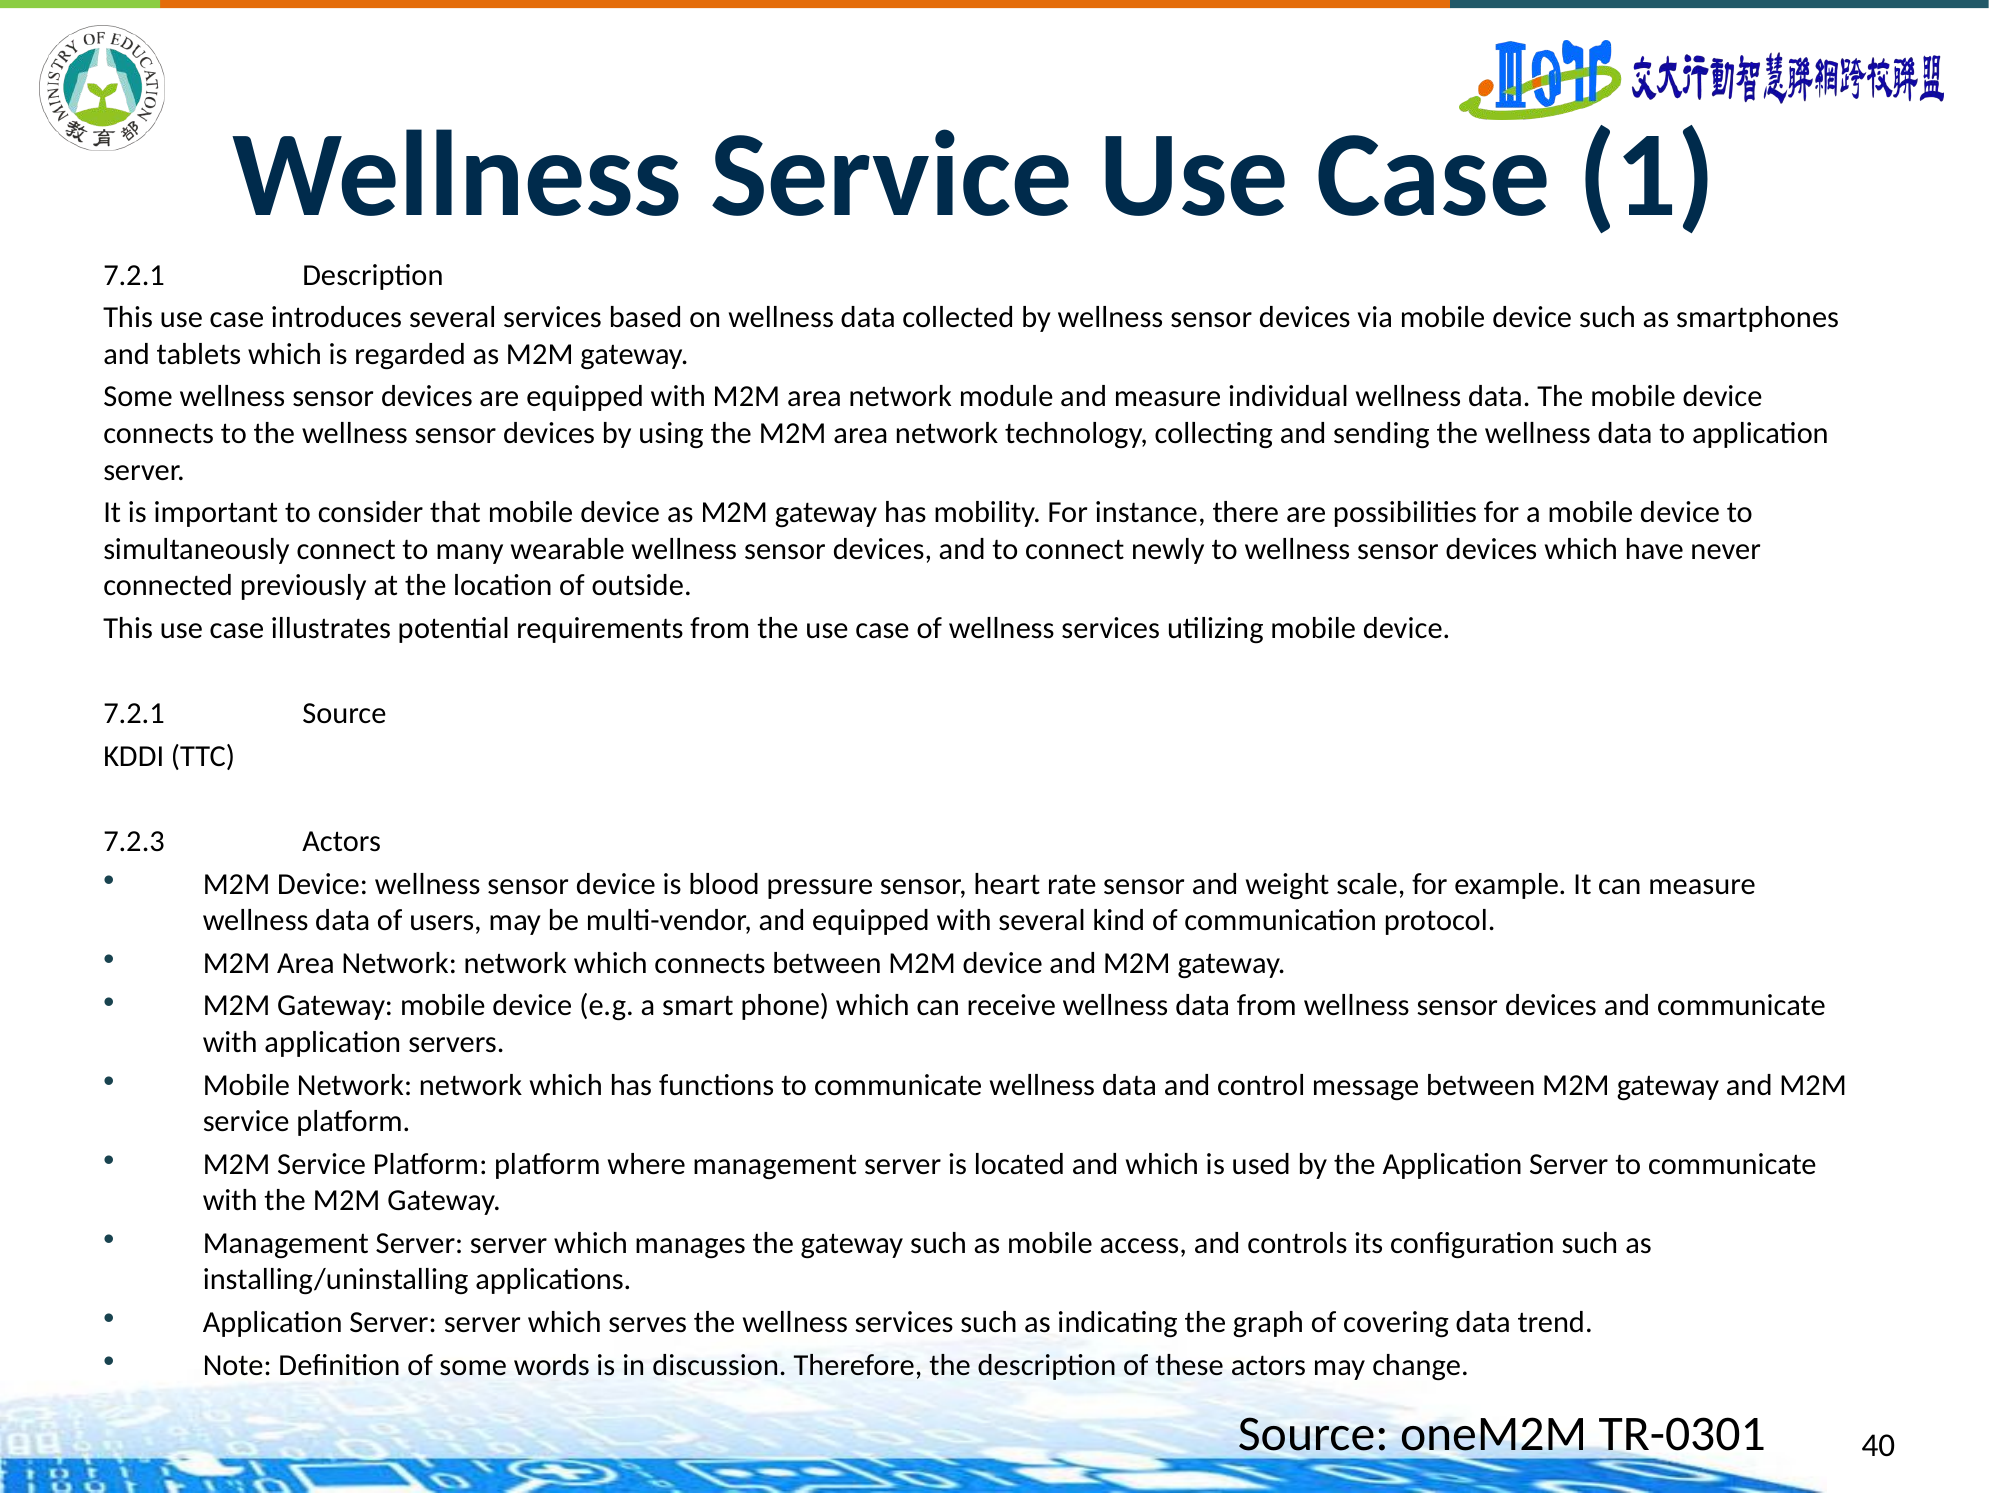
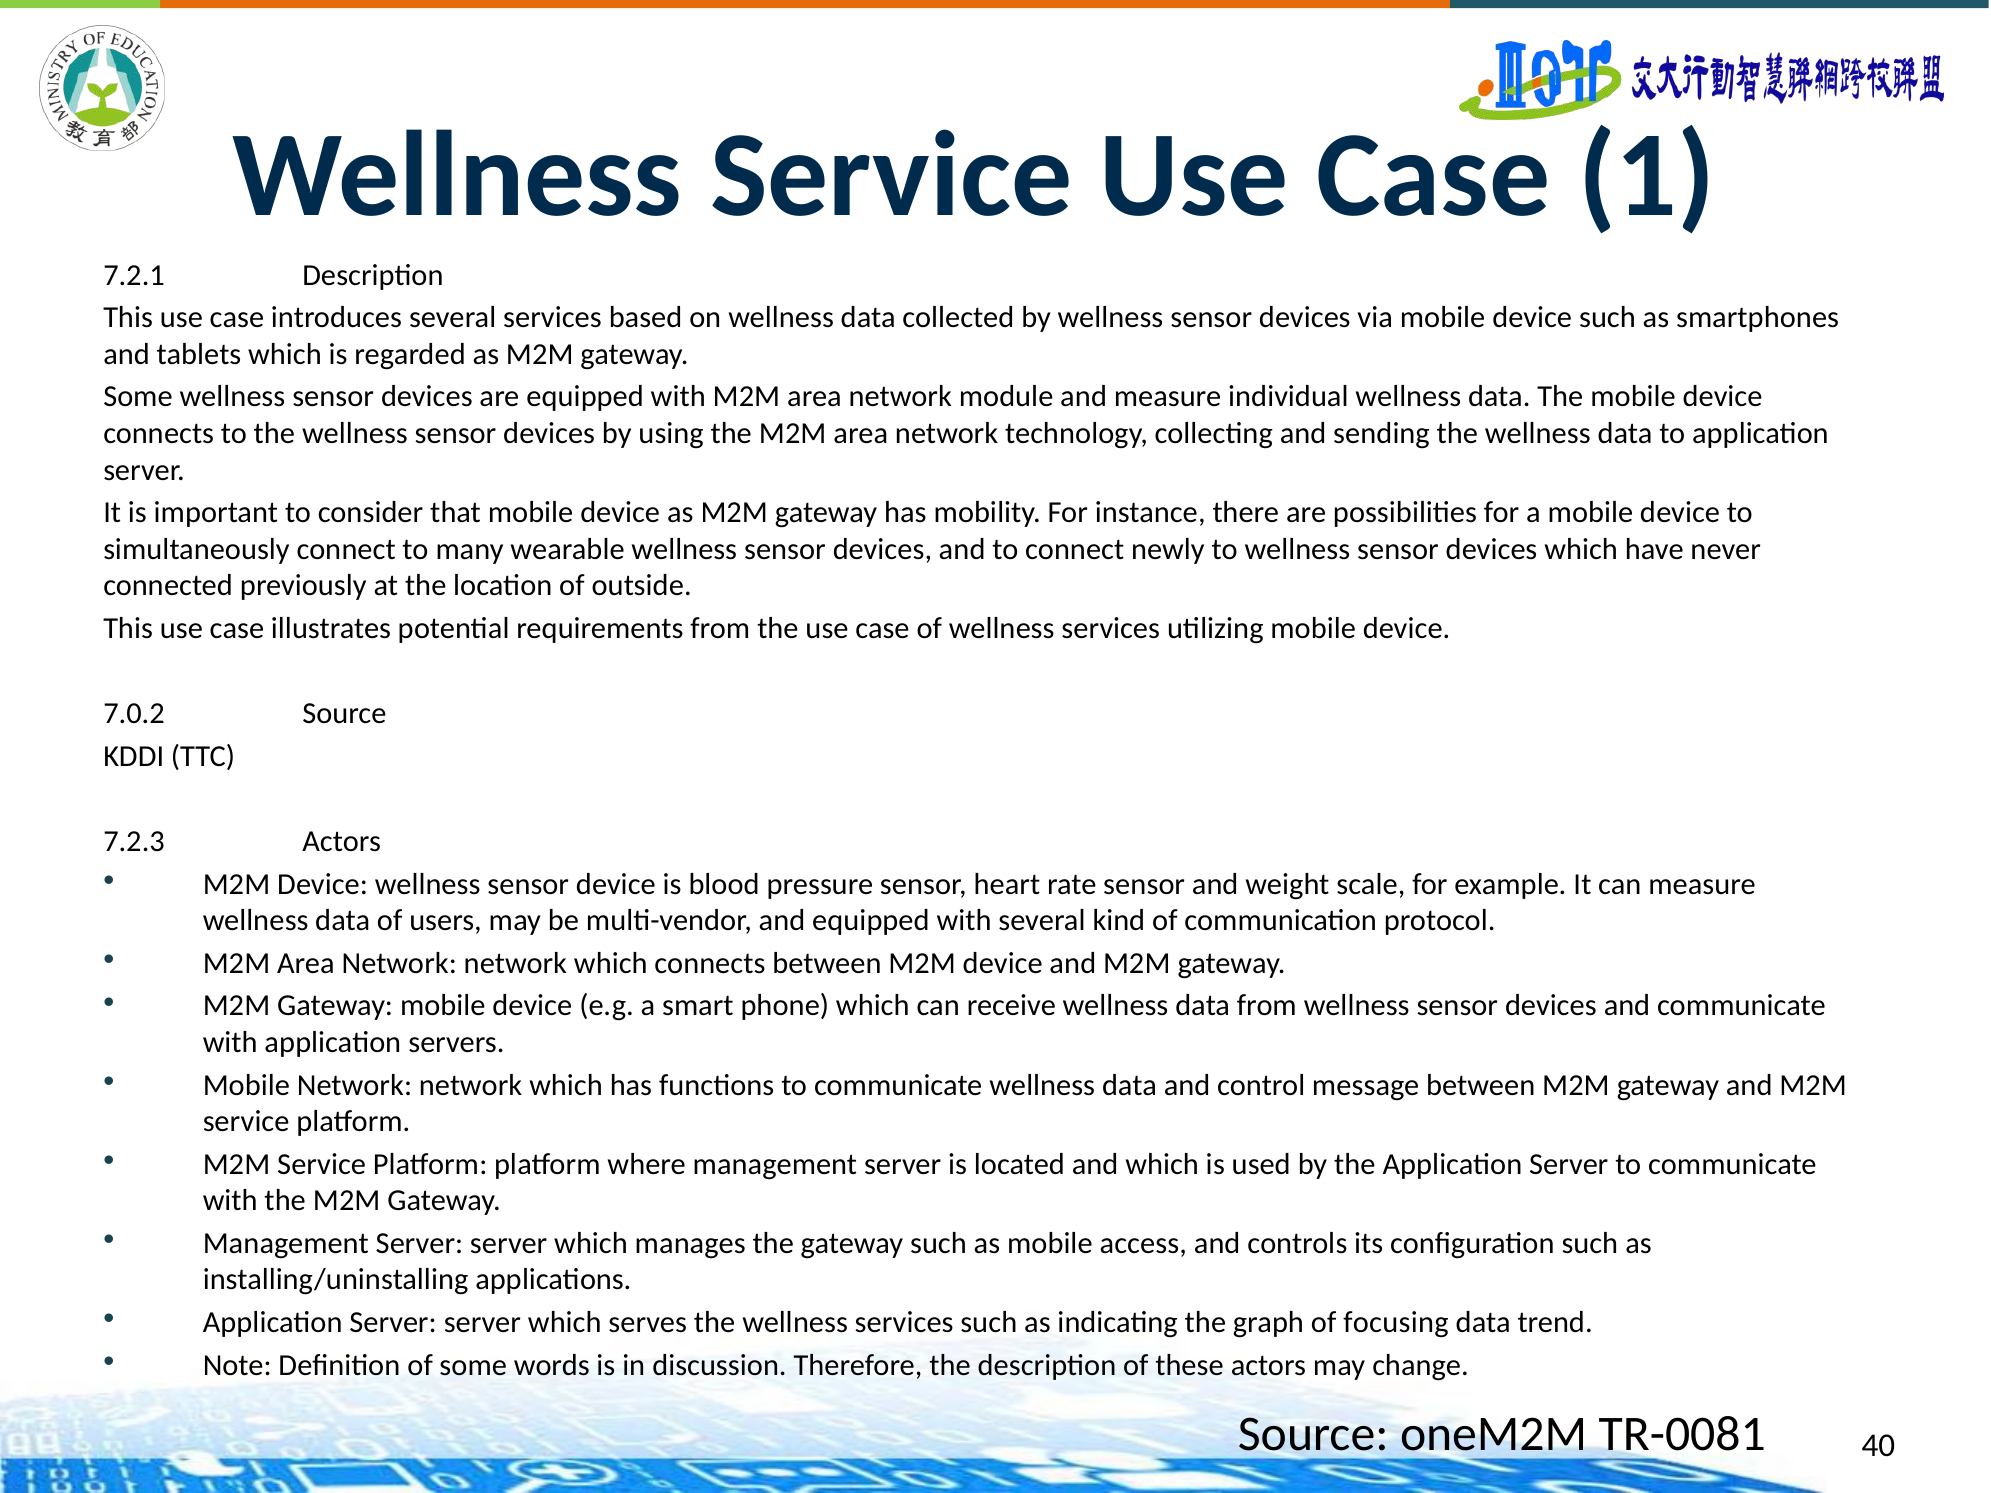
7.2.1 at (134, 714): 7.2.1 -> 7.0.2
covering: covering -> focusing
TR-0301: TR-0301 -> TR-0081
